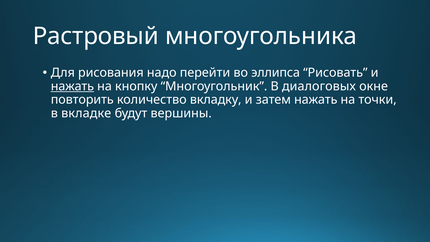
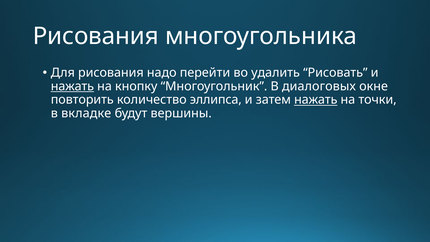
Растровый at (96, 36): Растровый -> Рисования
эллипса: эллипса -> удалить
вкладку: вкладку -> эллипса
нажать at (316, 100) underline: none -> present
